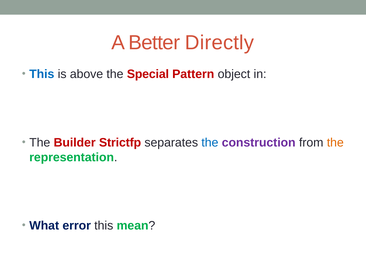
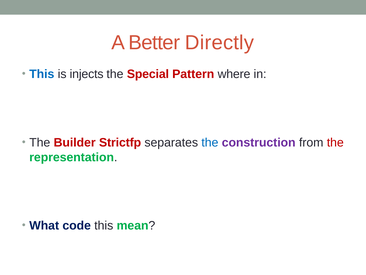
above: above -> injects
object: object -> where
the at (335, 142) colour: orange -> red
error: error -> code
